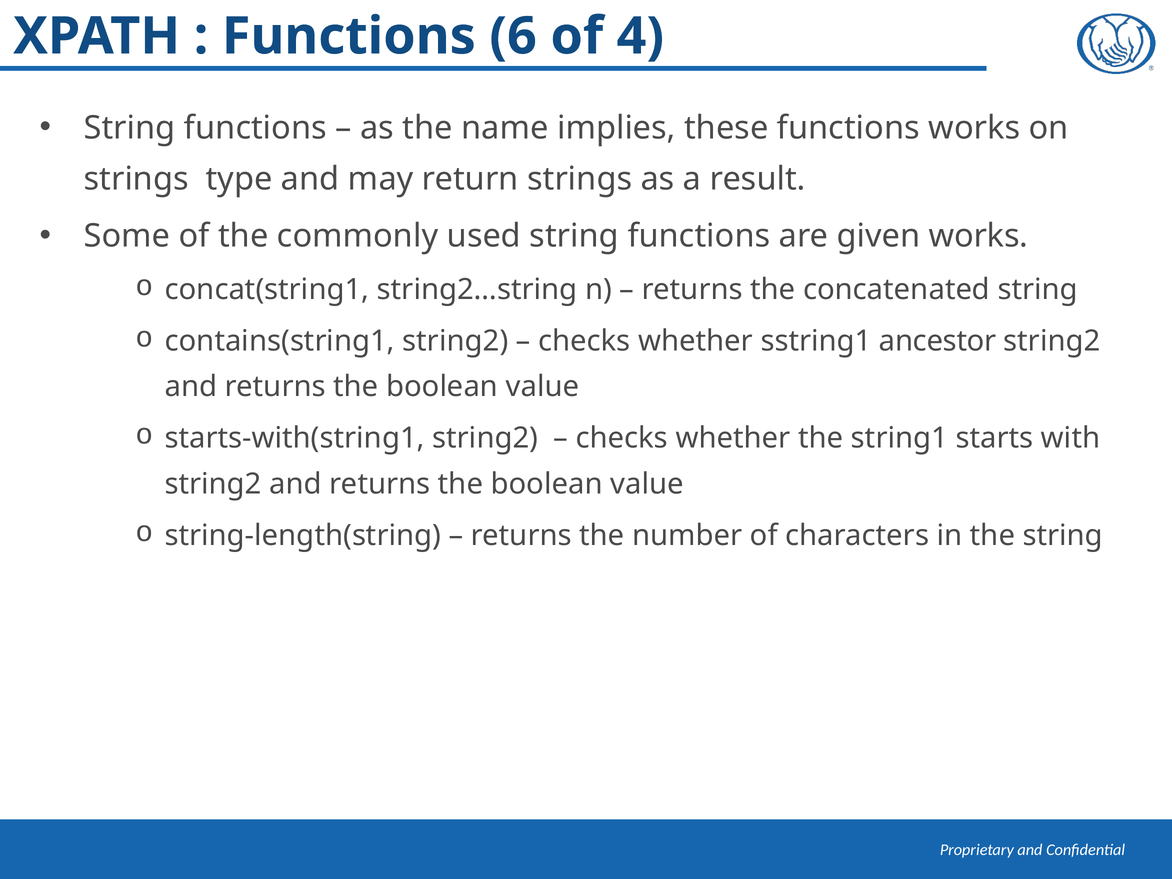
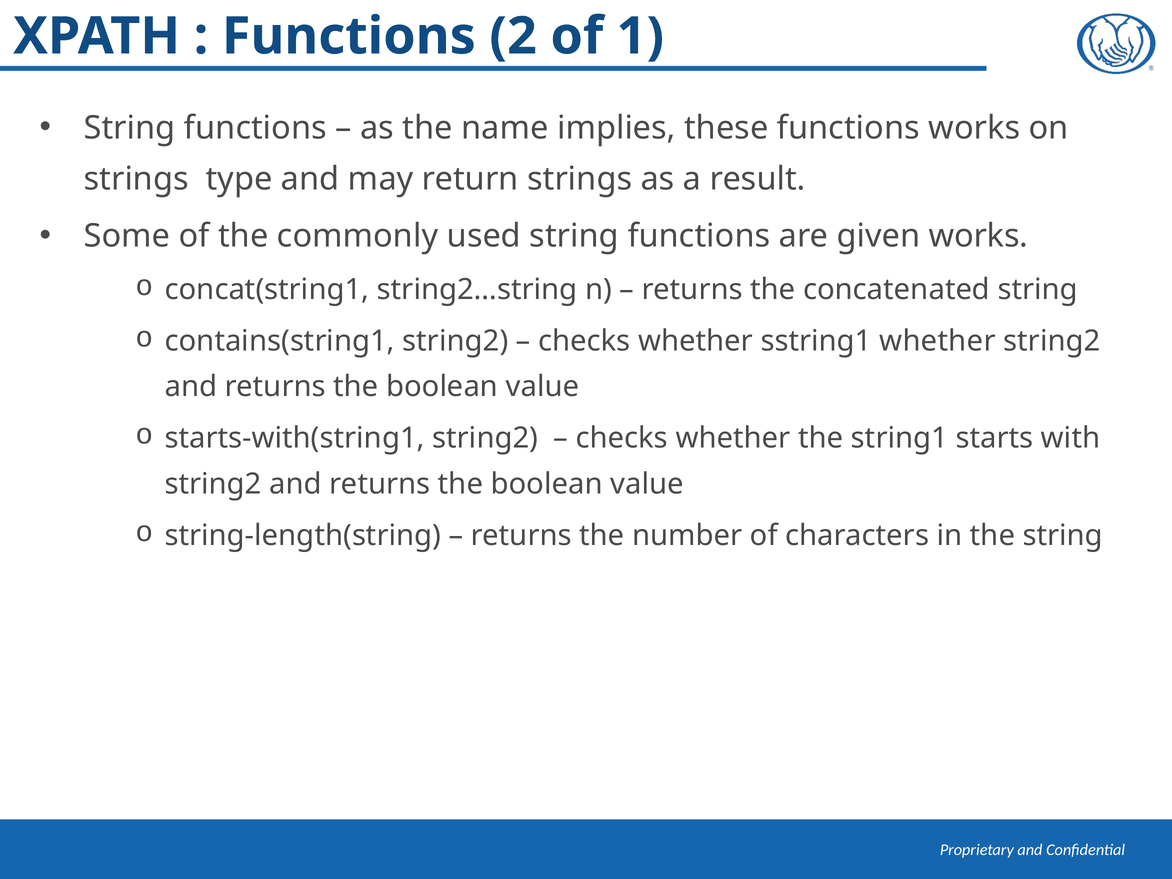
6: 6 -> 2
4: 4 -> 1
sstring1 ancestor: ancestor -> whether
